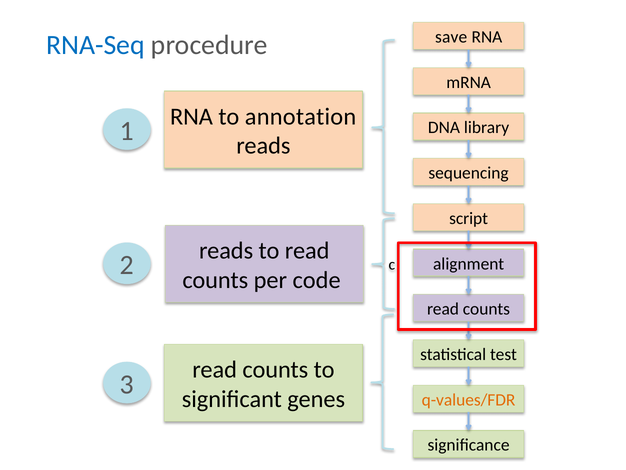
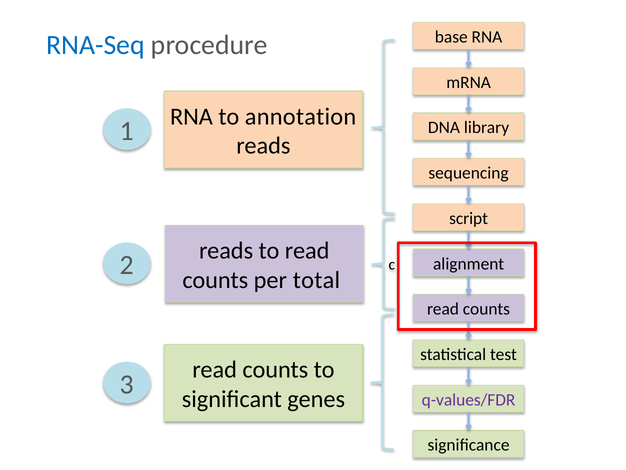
save: save -> base
code: code -> total
q-values/FDR colour: orange -> purple
